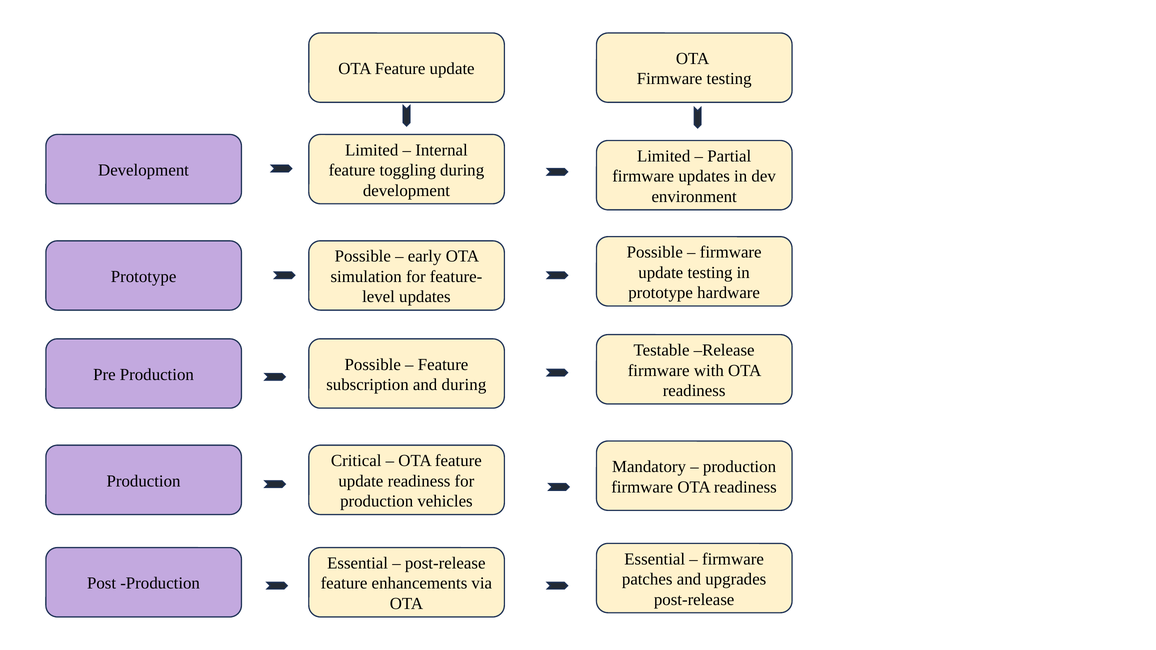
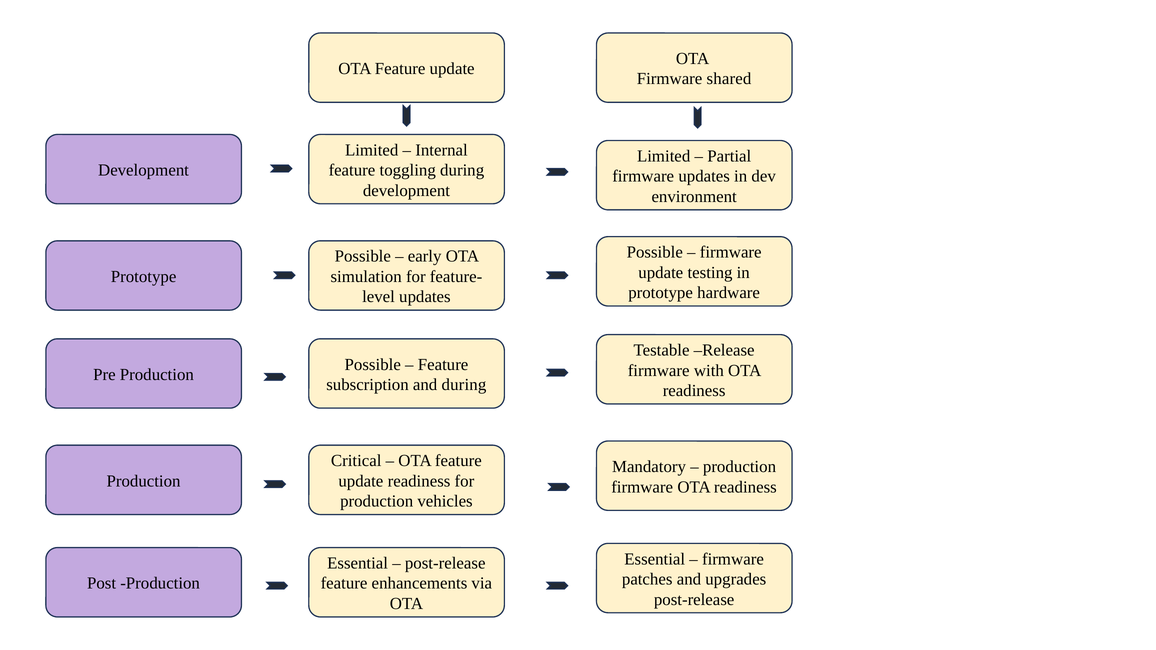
Firmware testing: testing -> shared
